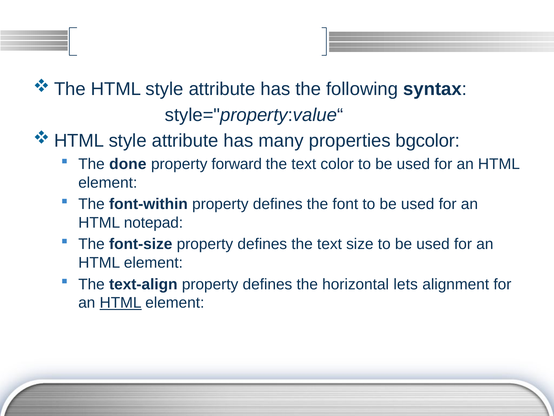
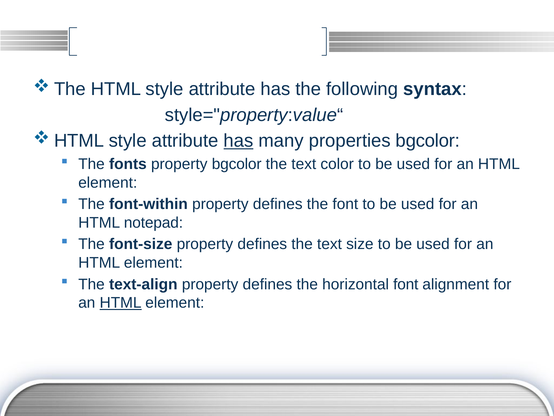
has at (238, 141) underline: none -> present
done: done -> fonts
property forward: forward -> bgcolor
horizontal lets: lets -> font
